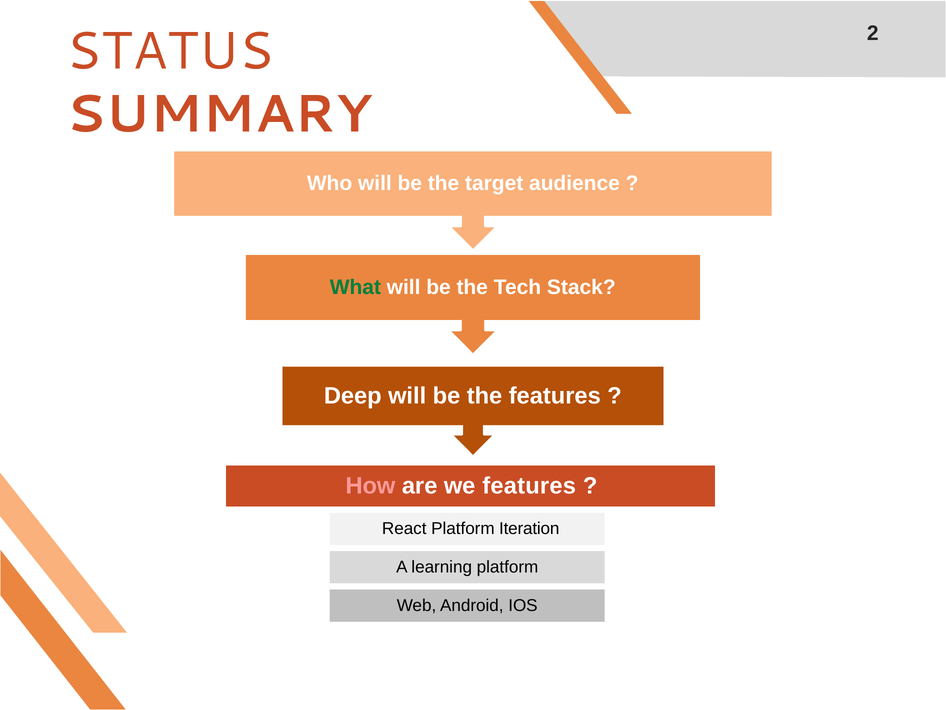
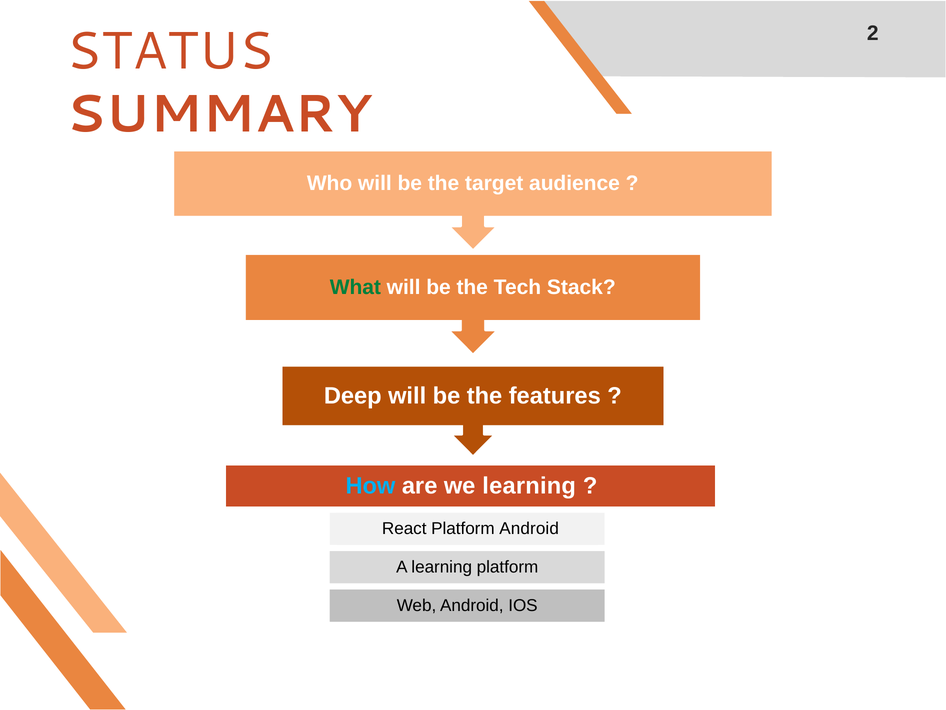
How colour: pink -> light blue
we features: features -> learning
Platform Iteration: Iteration -> Android
